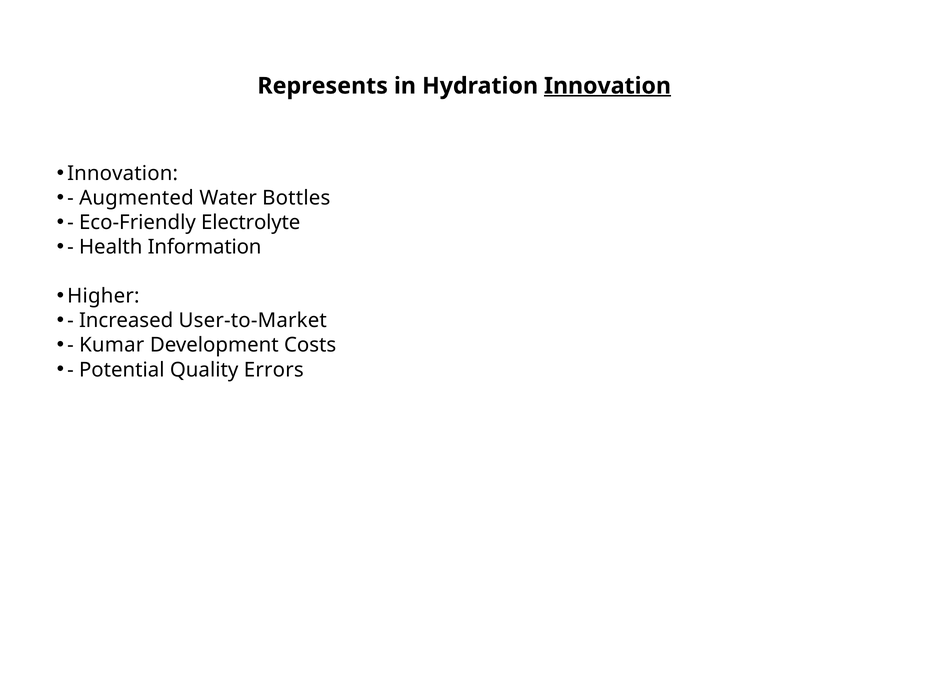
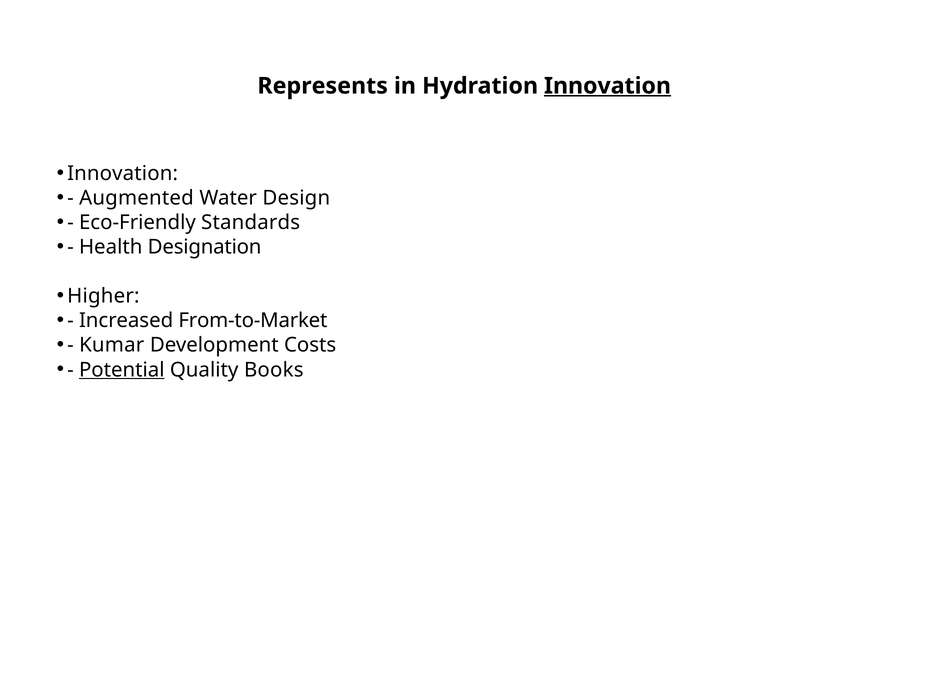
Bottles: Bottles -> Design
Electrolyte: Electrolyte -> Standards
Information: Information -> Designation
User-to-Market: User-to-Market -> From-to-Market
Potential underline: none -> present
Errors: Errors -> Books
